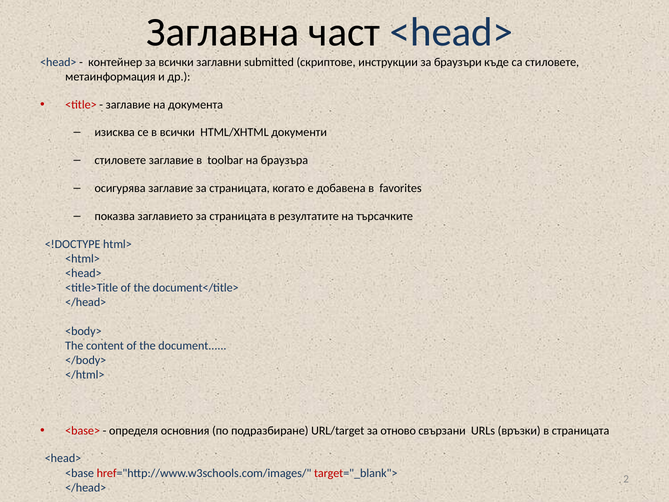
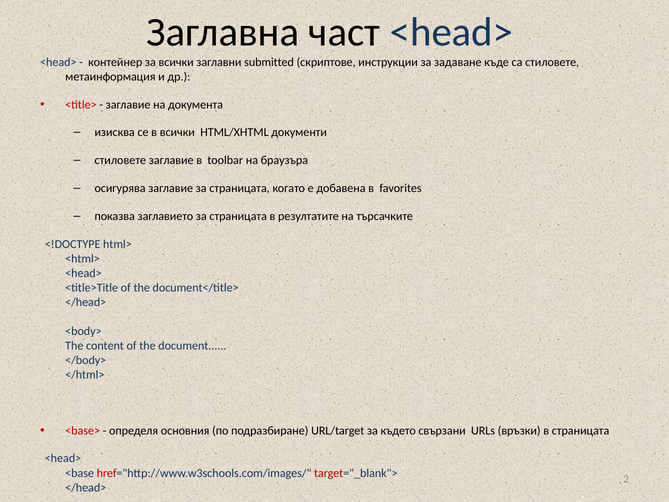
браузъри: браузъри -> задаване
отново: отново -> където
